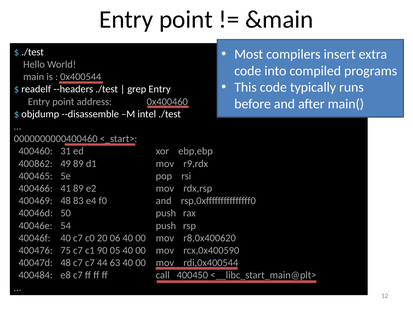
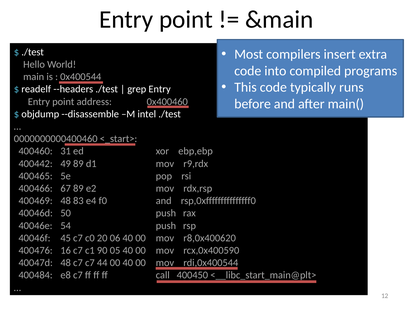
400862: 400862 -> 400442
41: 41 -> 67
40046f 40: 40 -> 45
75: 75 -> 16
44 63: 63 -> 00
